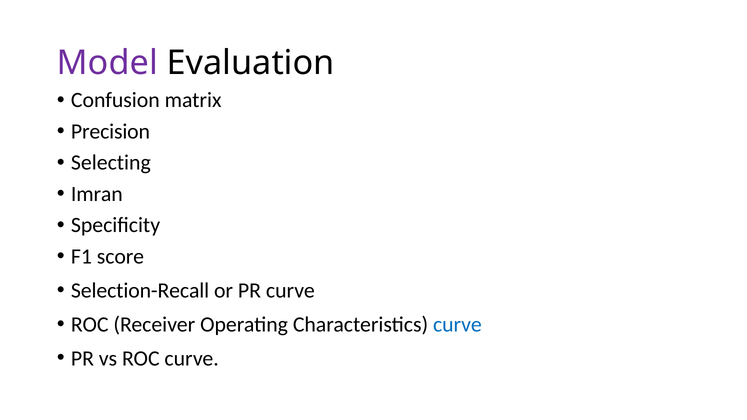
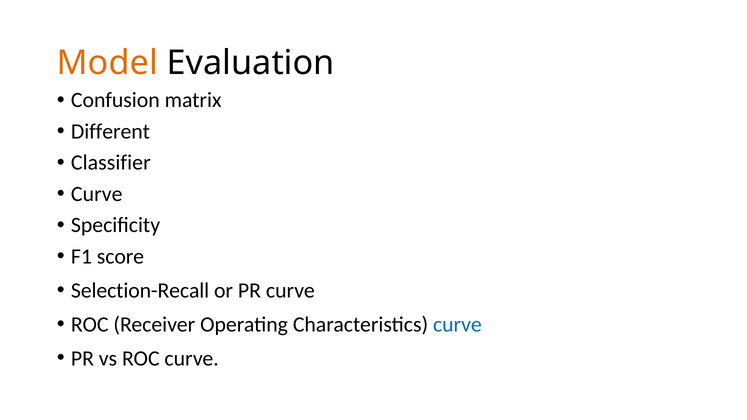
Model colour: purple -> orange
Precision: Precision -> Different
Selecting: Selecting -> Classifier
Imran at (97, 194): Imran -> Curve
